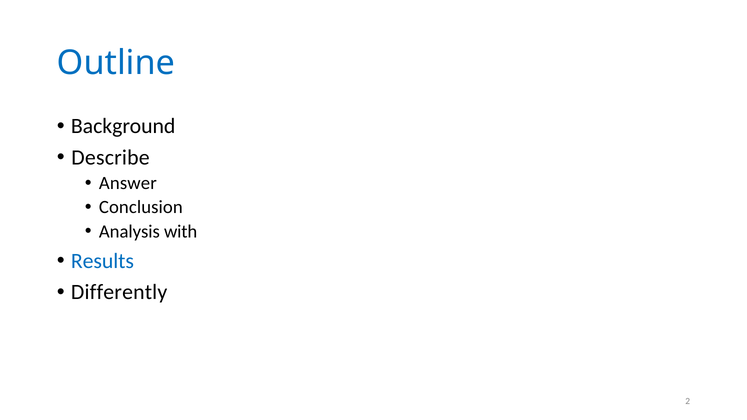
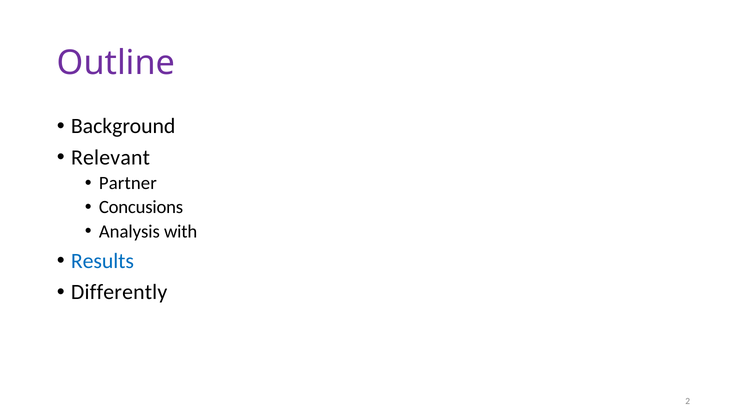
Outline colour: blue -> purple
Describe: Describe -> Relevant
Answer: Answer -> Partner
Conclusion: Conclusion -> Concusions
